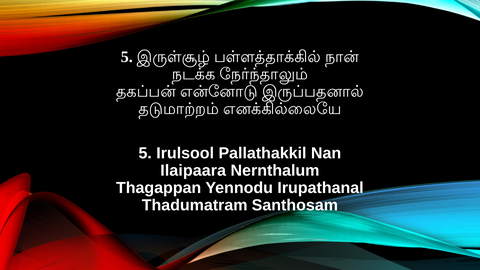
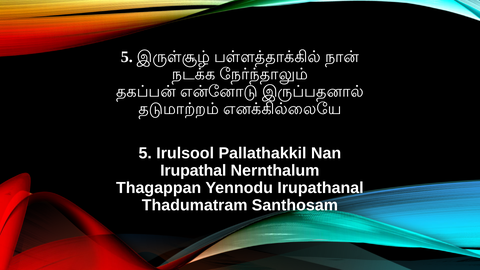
Ilaipaara: Ilaipaara -> Irupathal
